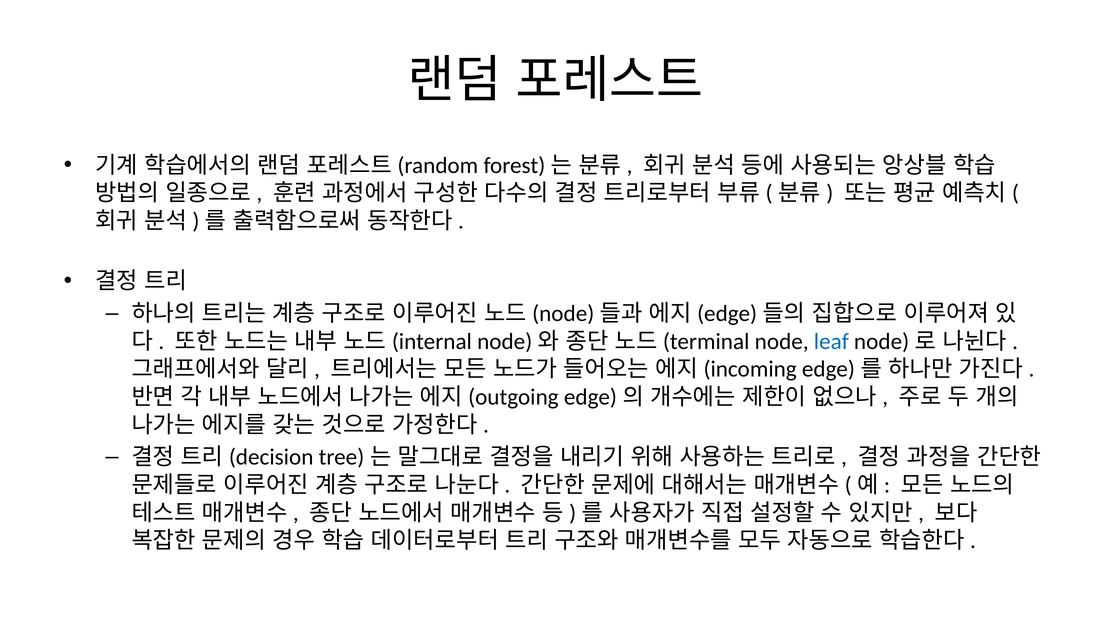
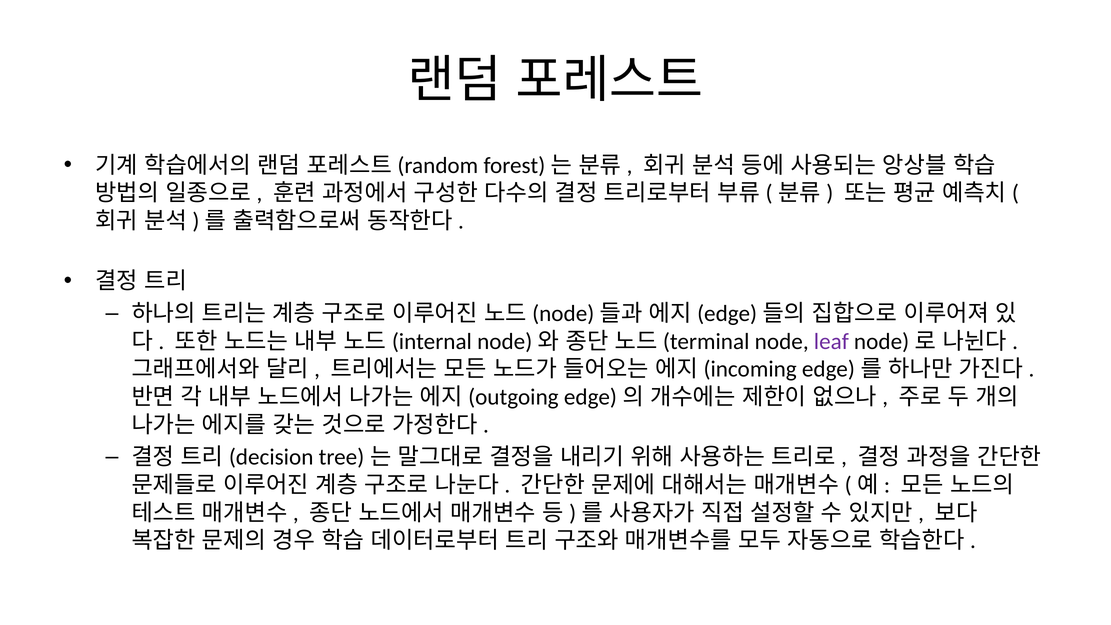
leaf colour: blue -> purple
